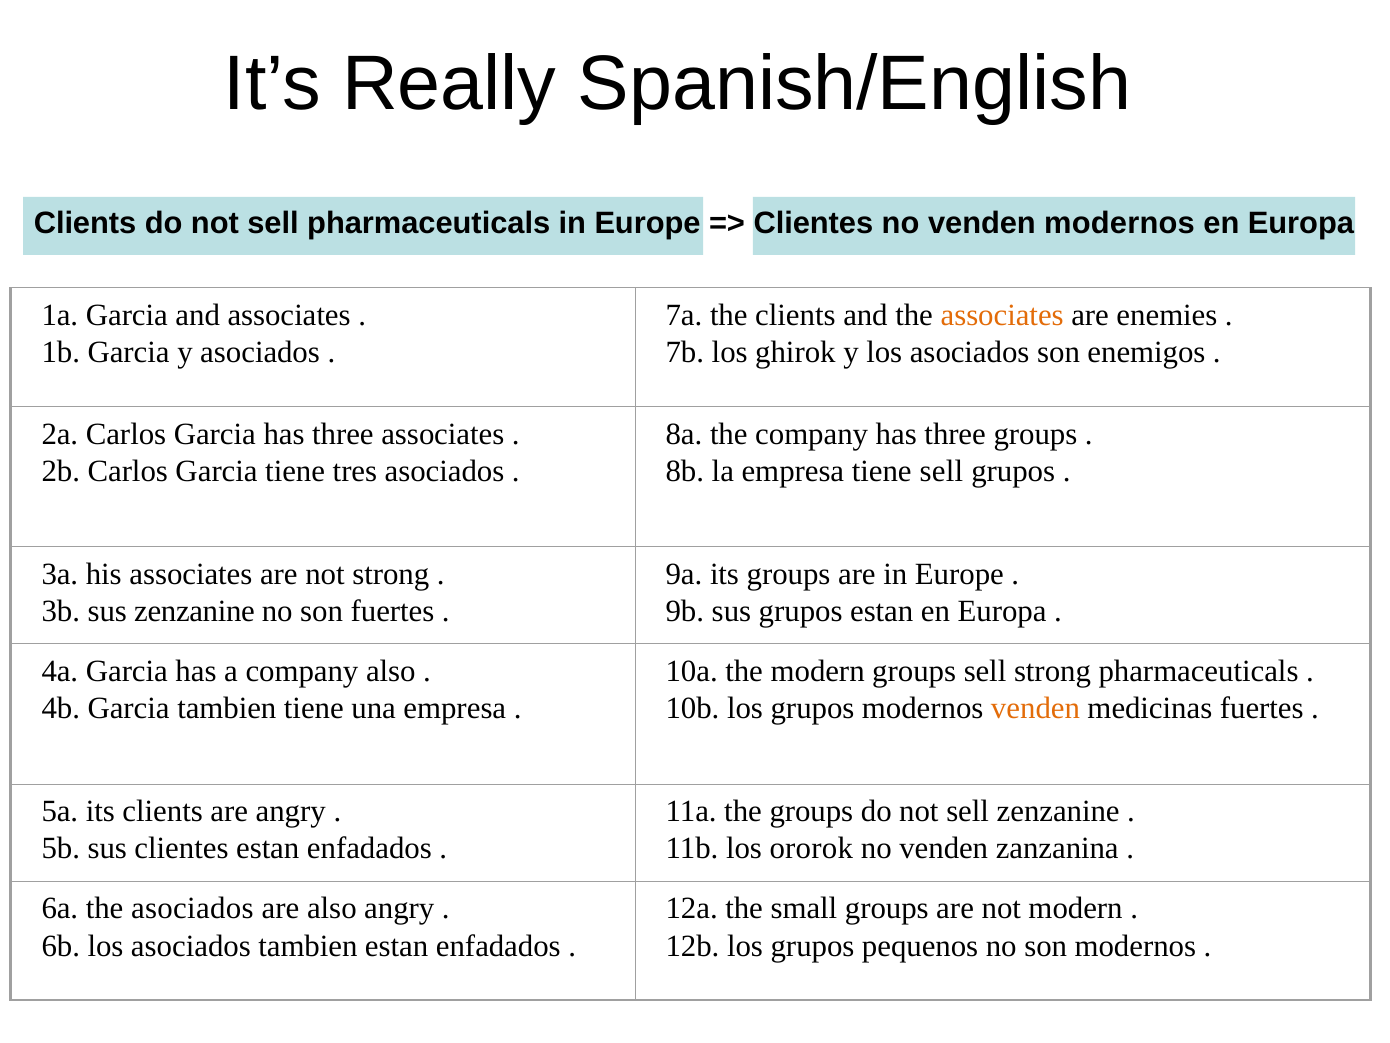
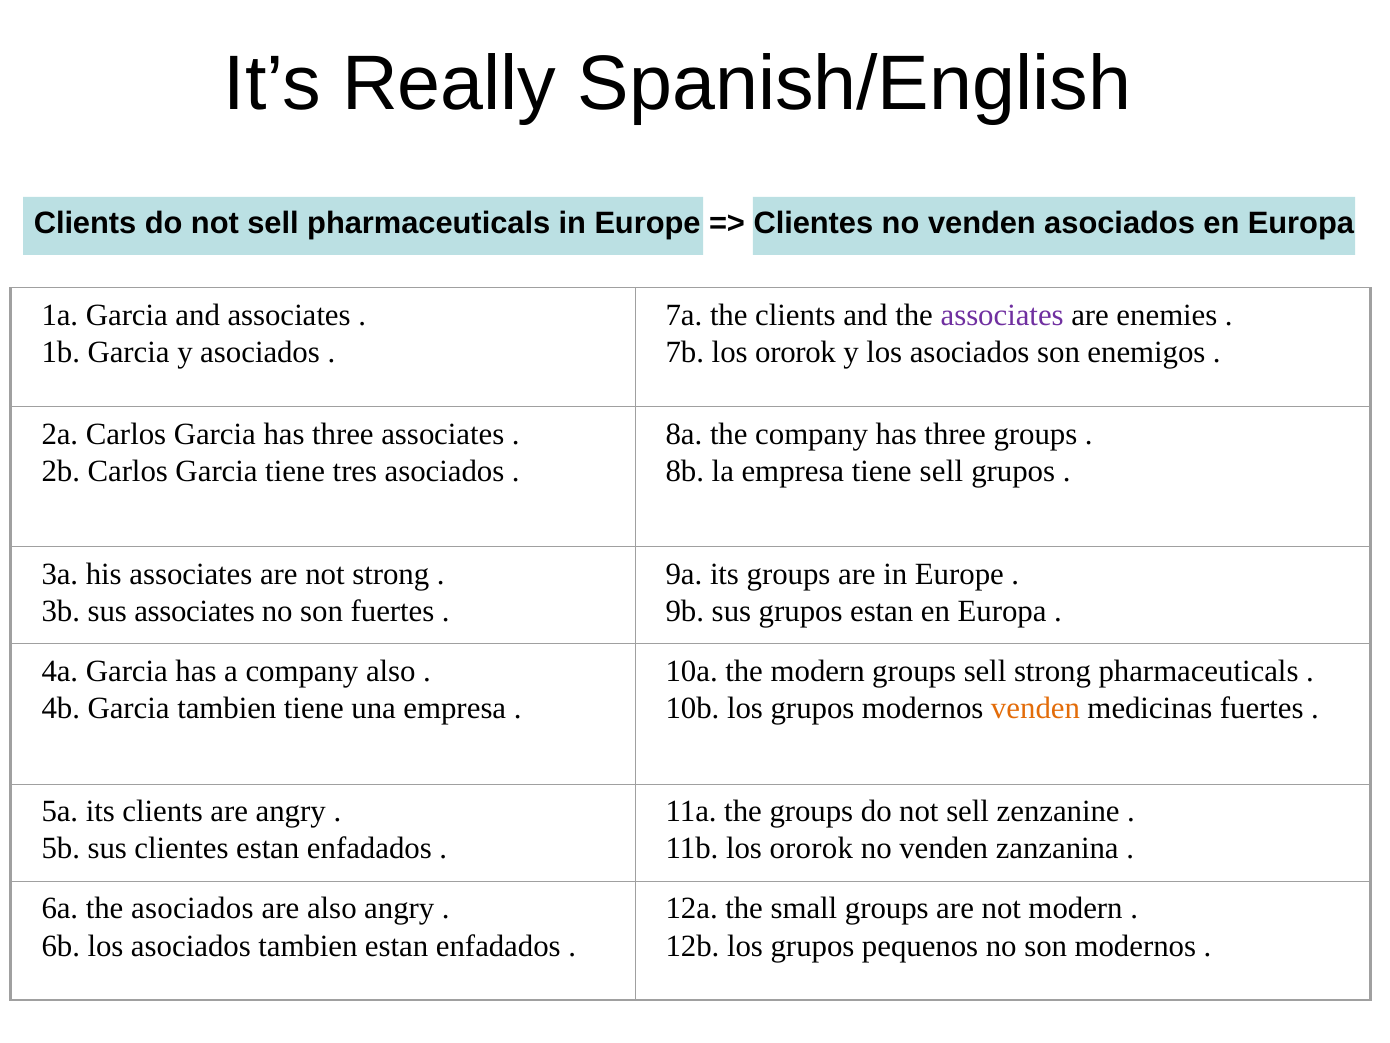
venden modernos: modernos -> asociados
associates at (1002, 315) colour: orange -> purple
7b los ghirok: ghirok -> ororok
sus zenzanine: zenzanine -> associates
